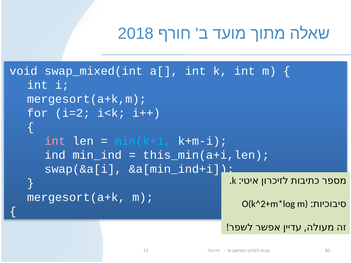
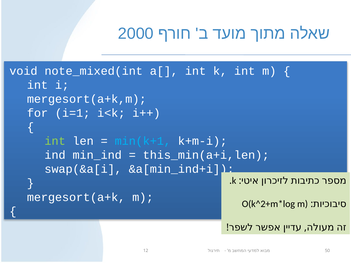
2018: 2018 -> 2000
swap_mixed(int: swap_mixed(int -> note_mixed(int
i=2: i=2 -> i=1
int at (55, 141) colour: pink -> light green
